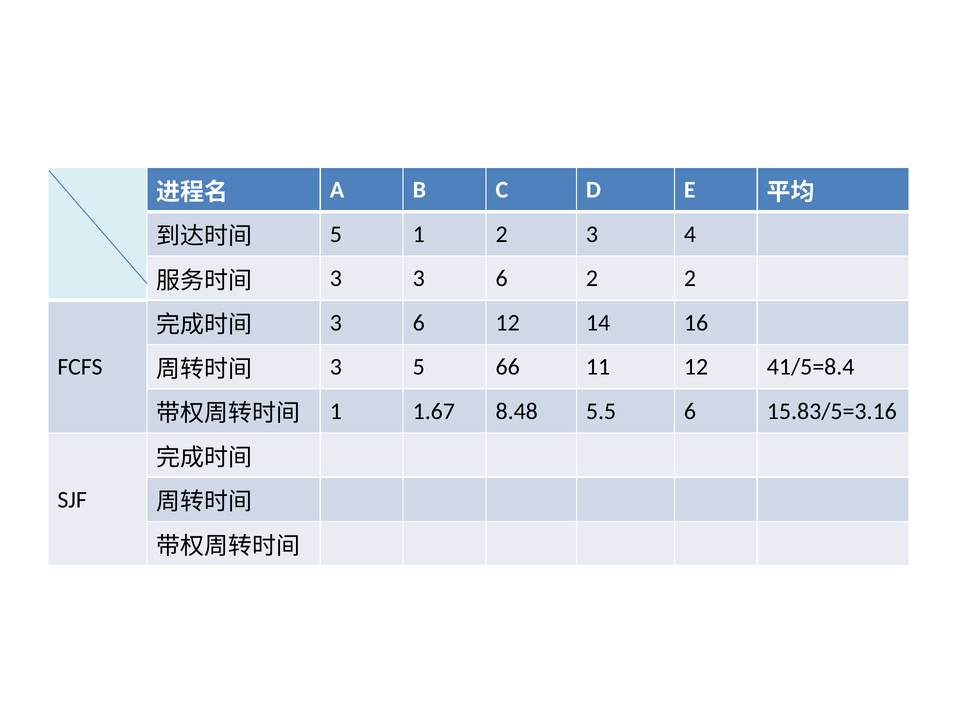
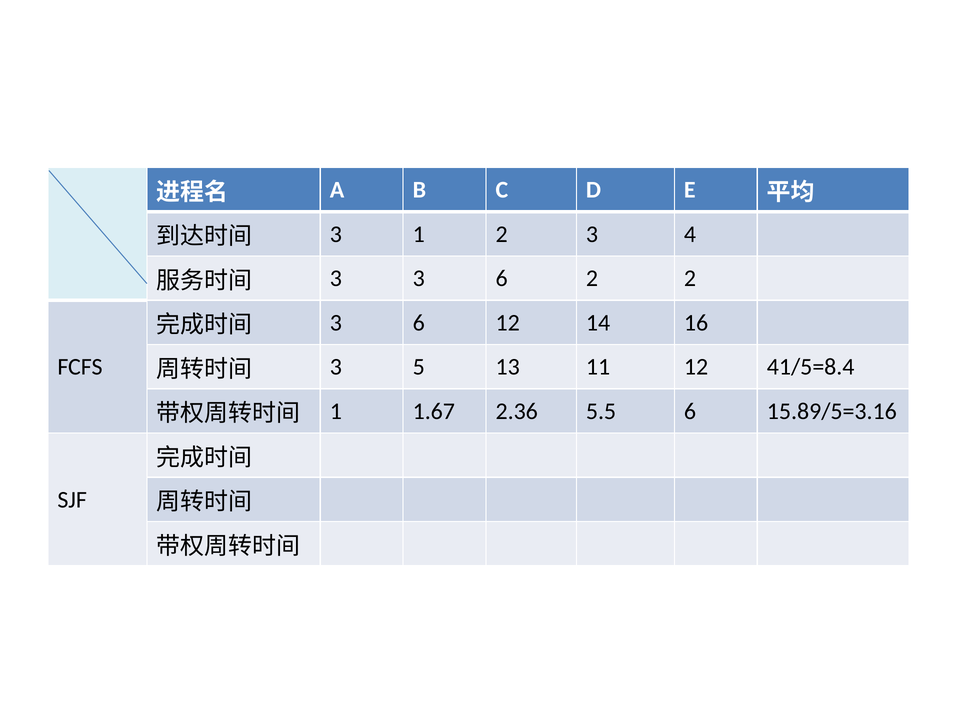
5 at (336, 234): 5 -> 3
66: 66 -> 13
8.48: 8.48 -> 2.36
15.83/5=3.16: 15.83/5=3.16 -> 15.89/5=3.16
